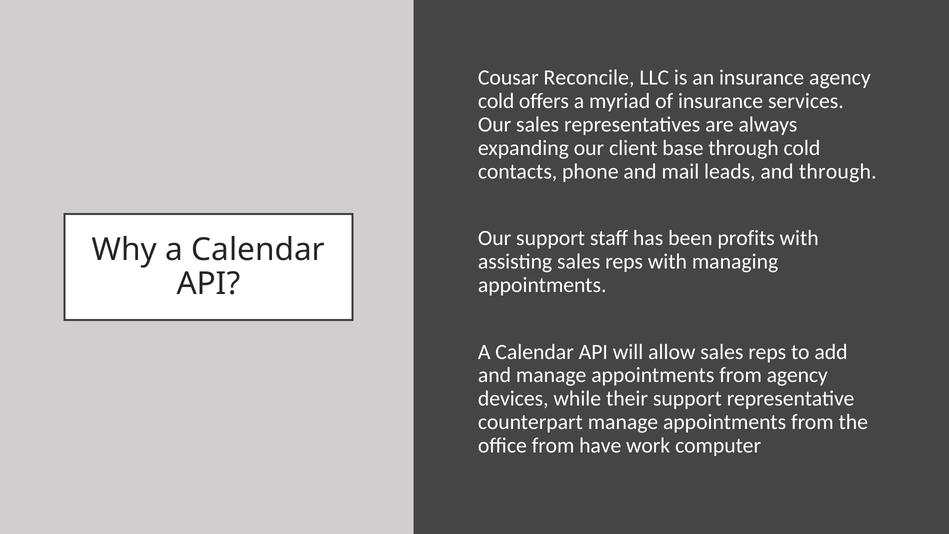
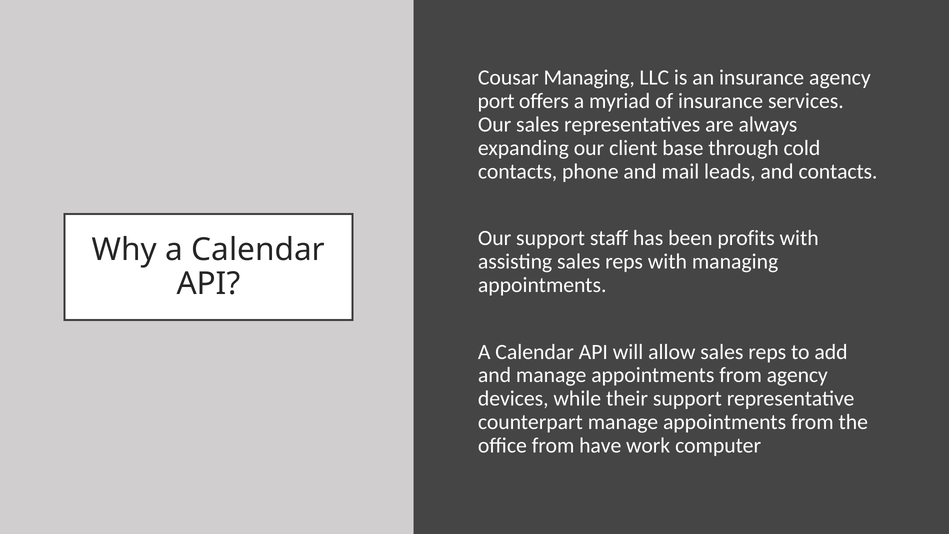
Cousar Reconcile: Reconcile -> Managing
cold at (496, 101): cold -> port
and through: through -> contacts
